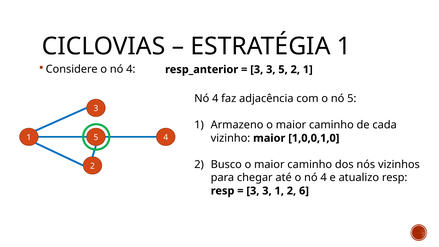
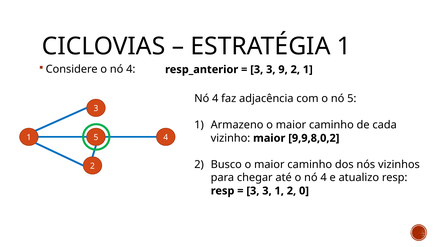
3 5: 5 -> 9
1,0,0,1,0: 1,0,0,1,0 -> 9,9,8,0,2
6: 6 -> 0
